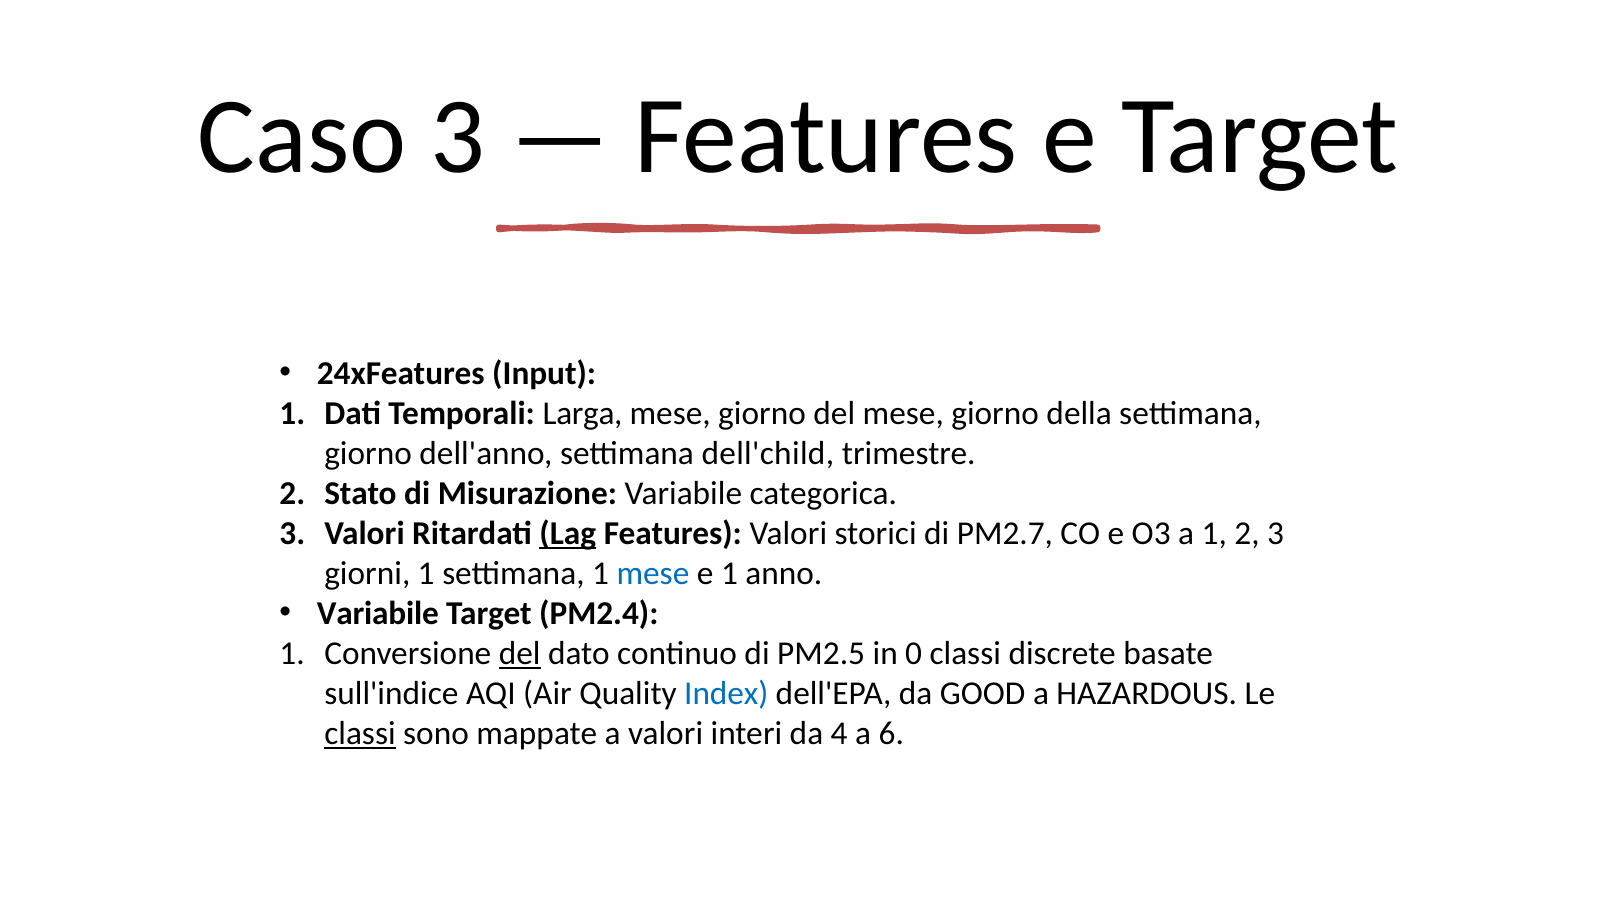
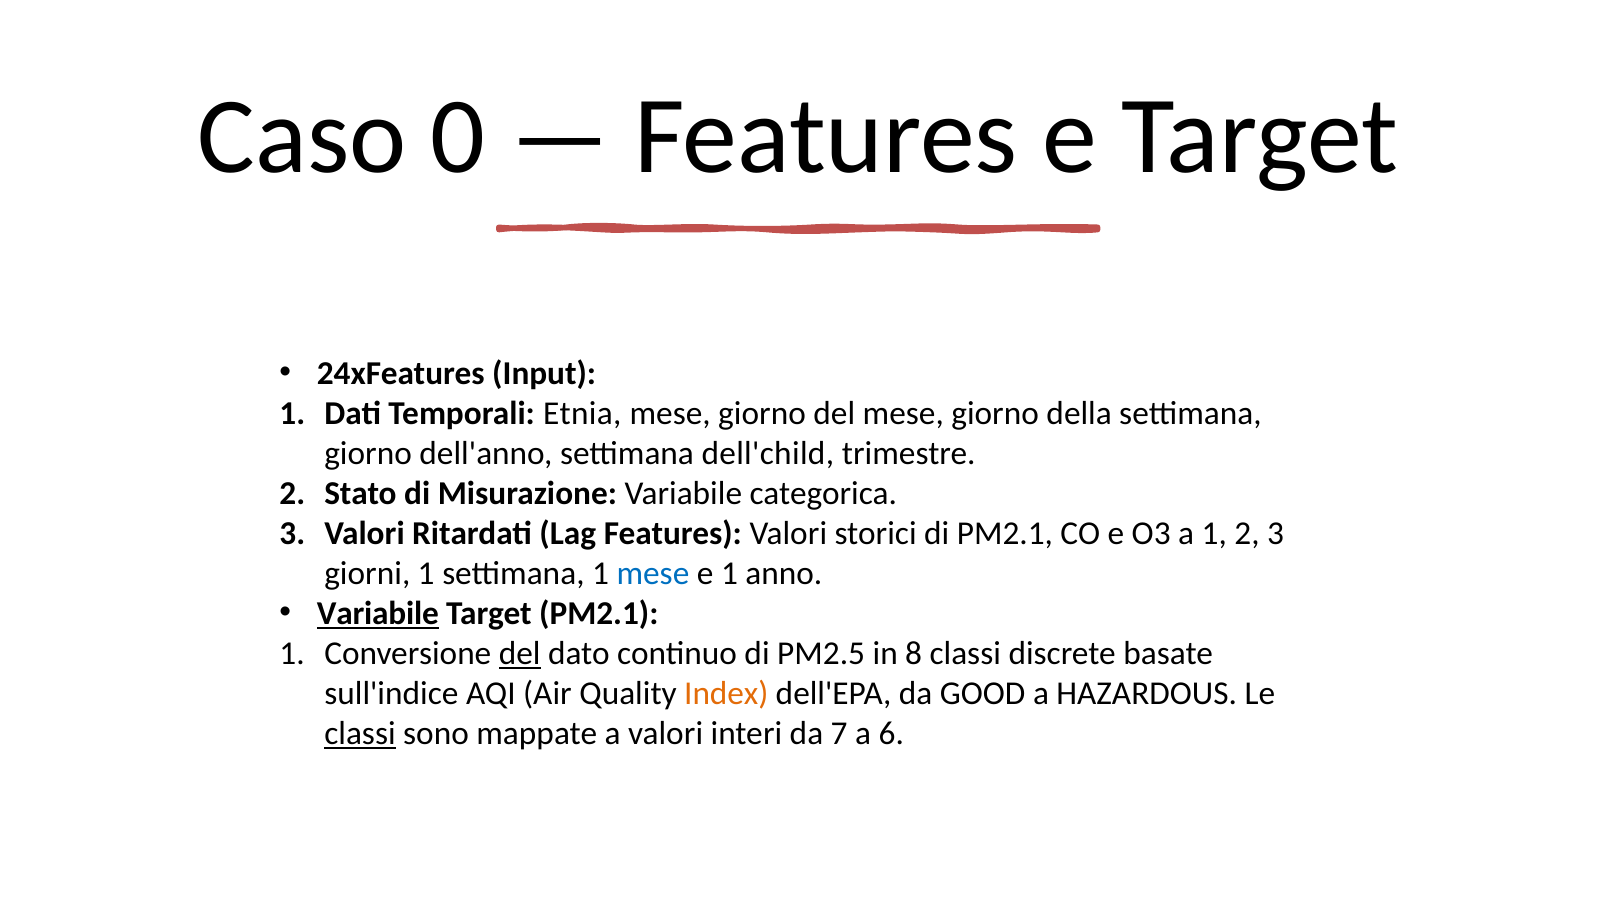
Caso 3: 3 -> 0
Larga: Larga -> Etnia
Lag underline: present -> none
di PM2.7: PM2.7 -> PM2.1
Variabile at (378, 613) underline: none -> present
Target PM2.4: PM2.4 -> PM2.1
0: 0 -> 8
Index colour: blue -> orange
4: 4 -> 7
